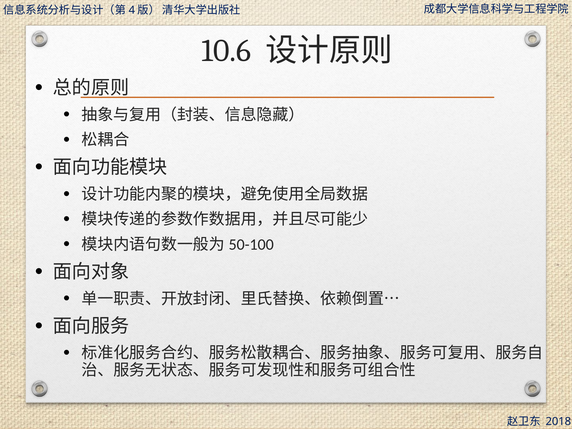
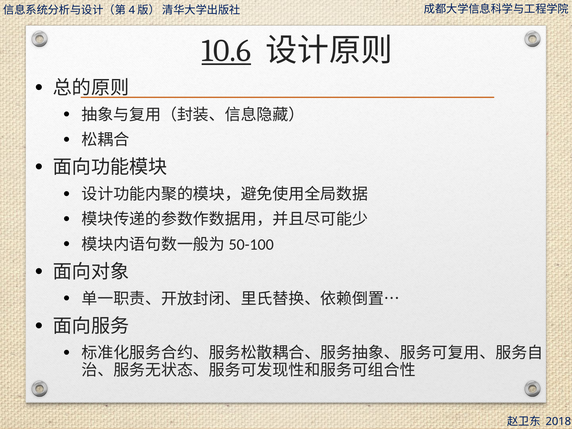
10.6 underline: none -> present
